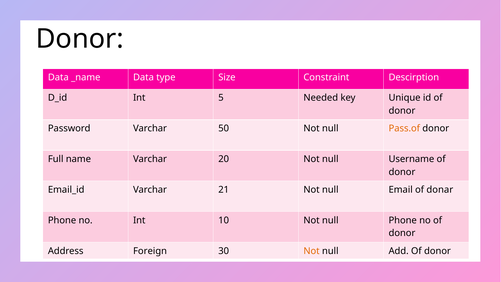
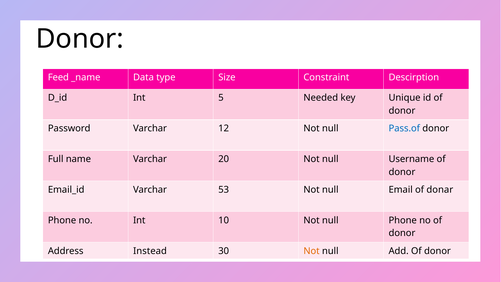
Data at (58, 77): Data -> Feed
50: 50 -> 12
Pass.of colour: orange -> blue
21: 21 -> 53
Foreign: Foreign -> Instead
